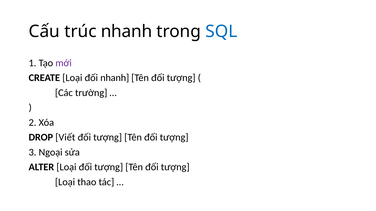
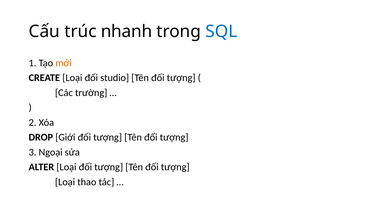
mới colour: purple -> orange
đối nhanh: nhanh -> studio
Viết: Viết -> Giới
